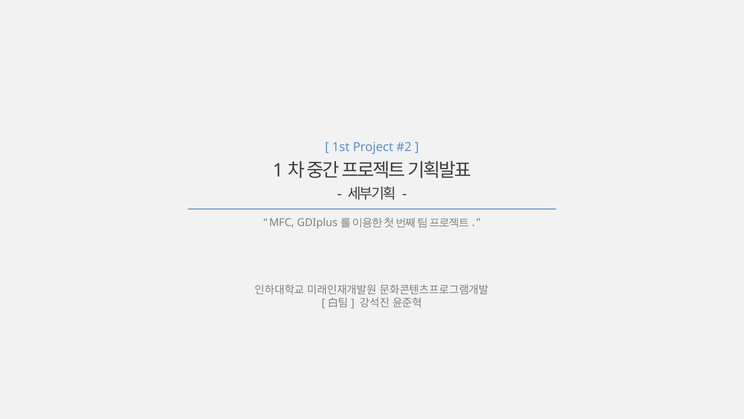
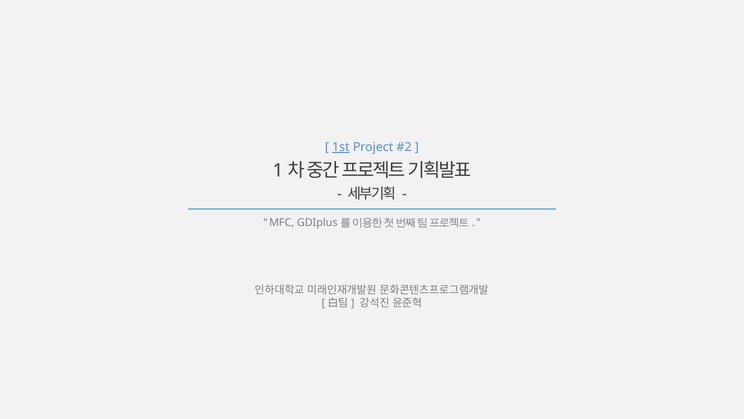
1st underline: none -> present
